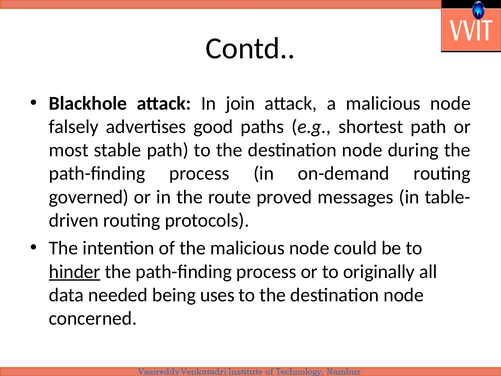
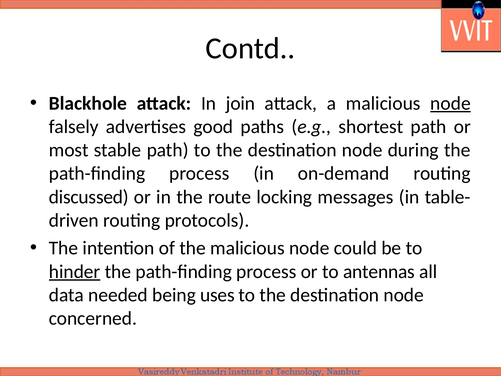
node at (451, 103) underline: none -> present
governed: governed -> discussed
proved: proved -> locking
originally: originally -> antennas
